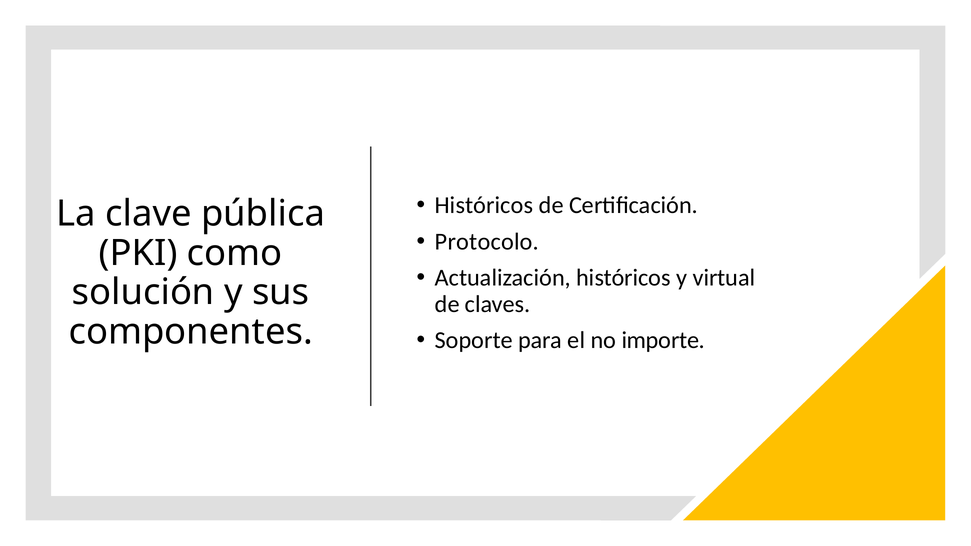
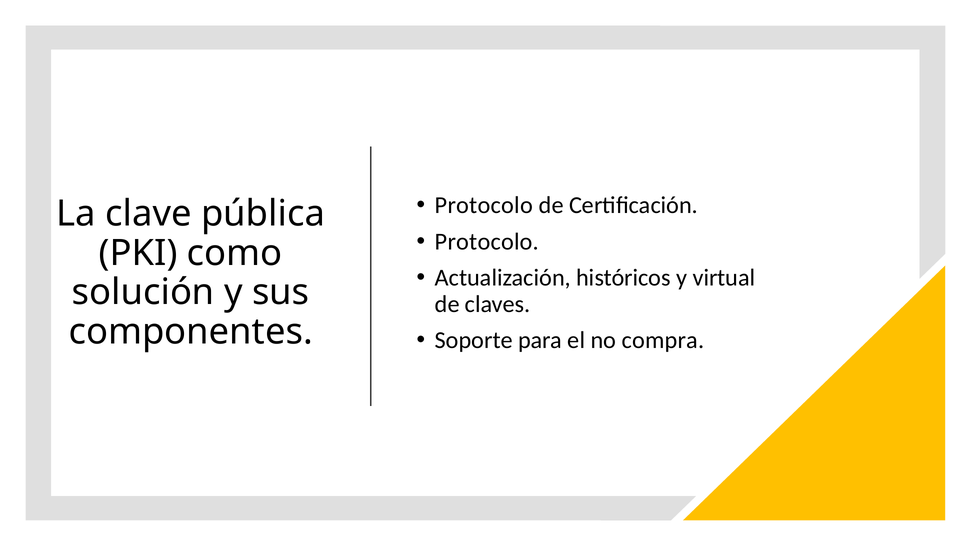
Históricos at (484, 205): Históricos -> Protocolo
importe: importe -> compra
